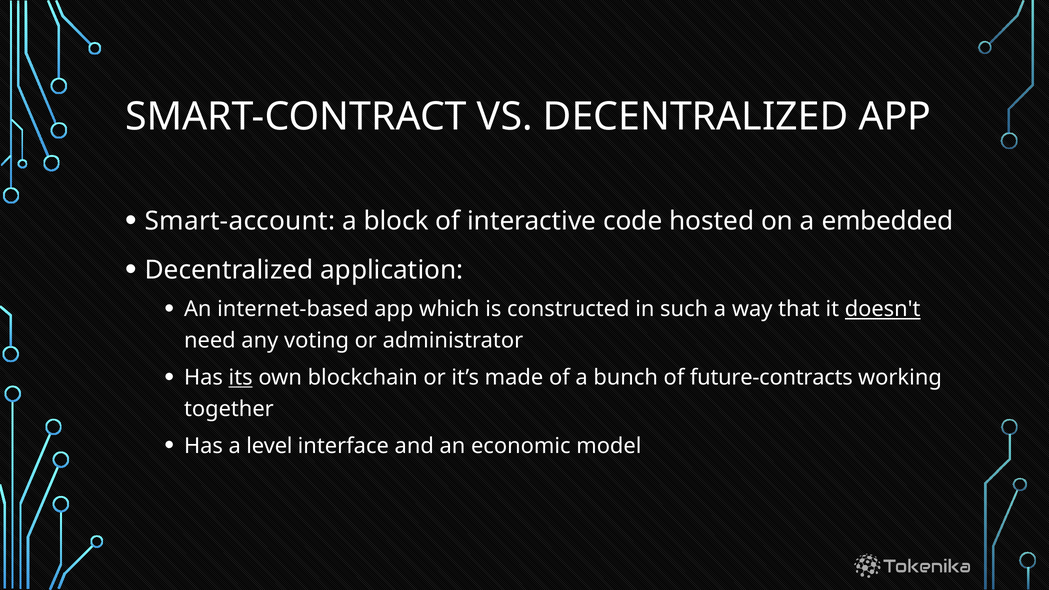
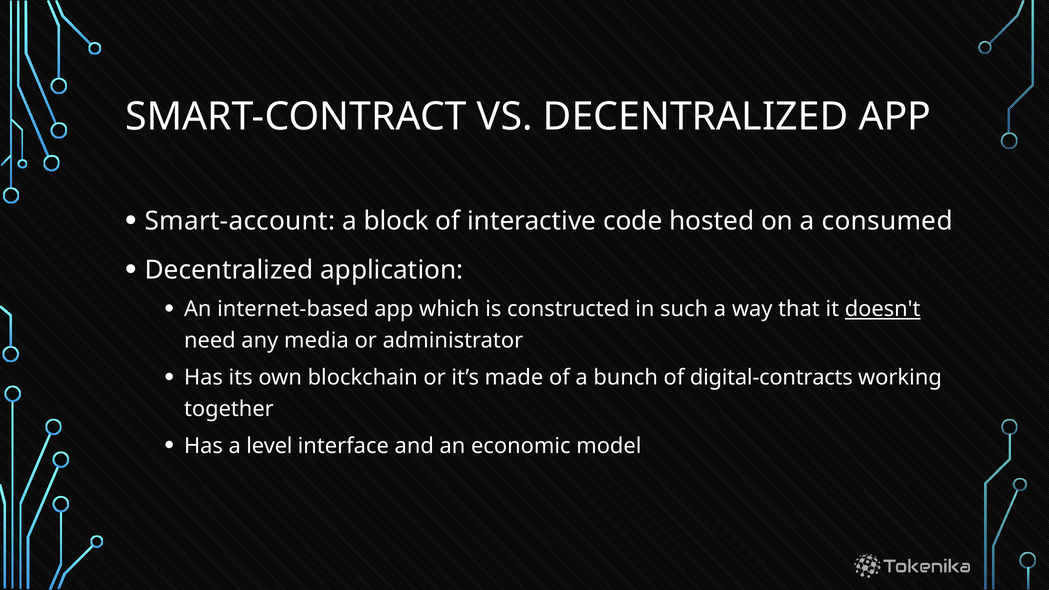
embedded: embedded -> consumed
voting: voting -> media
its underline: present -> none
future-contracts: future-contracts -> digital-contracts
